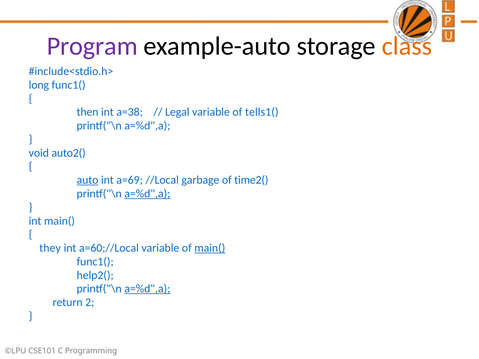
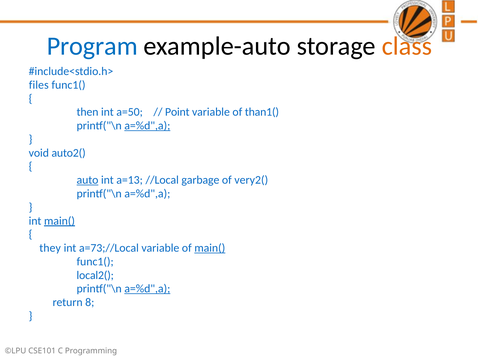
Program colour: purple -> blue
long: long -> files
a=38: a=38 -> a=50
Legal: Legal -> Point
tells1(: tells1( -> than1(
a=%d",a at (147, 126) underline: none -> present
a=69: a=69 -> a=13
time2(: time2( -> very2(
a=%d",a at (147, 194) underline: present -> none
main( at (60, 221) underline: none -> present
a=60;//Local: a=60;//Local -> a=73;//Local
help2(: help2( -> local2(
2: 2 -> 8
